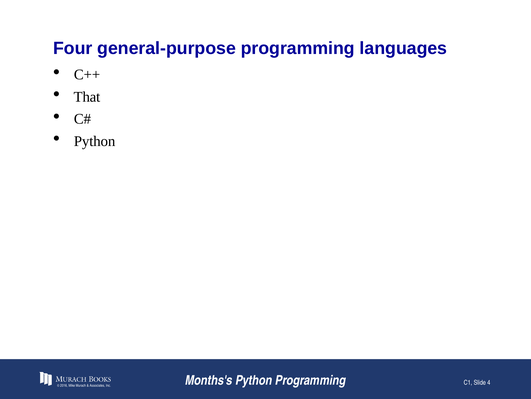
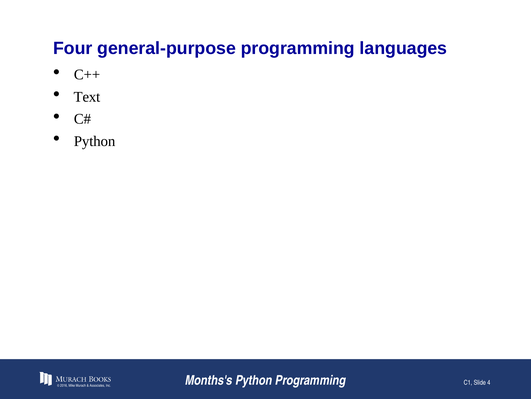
That: That -> Text
